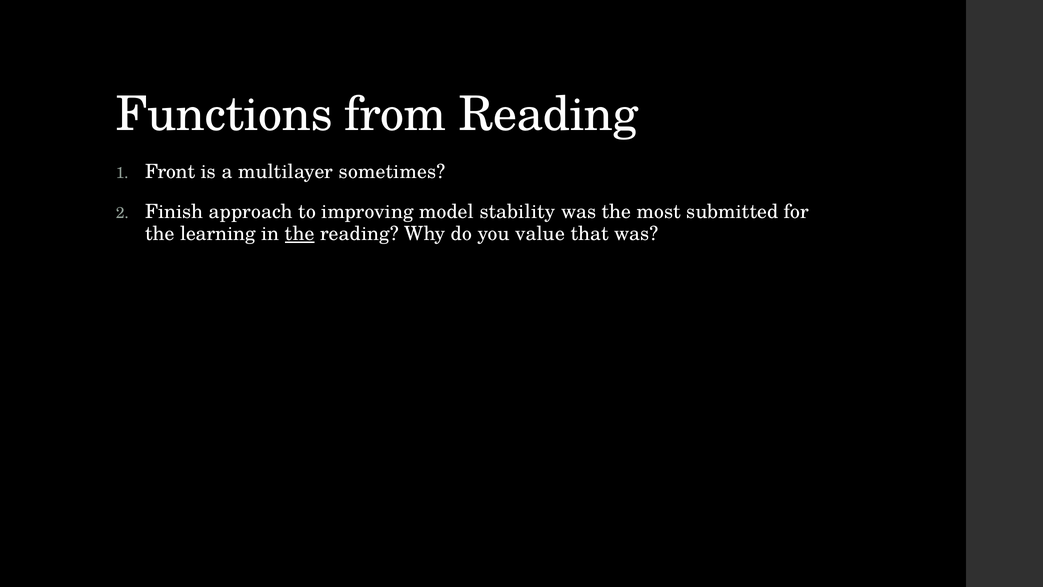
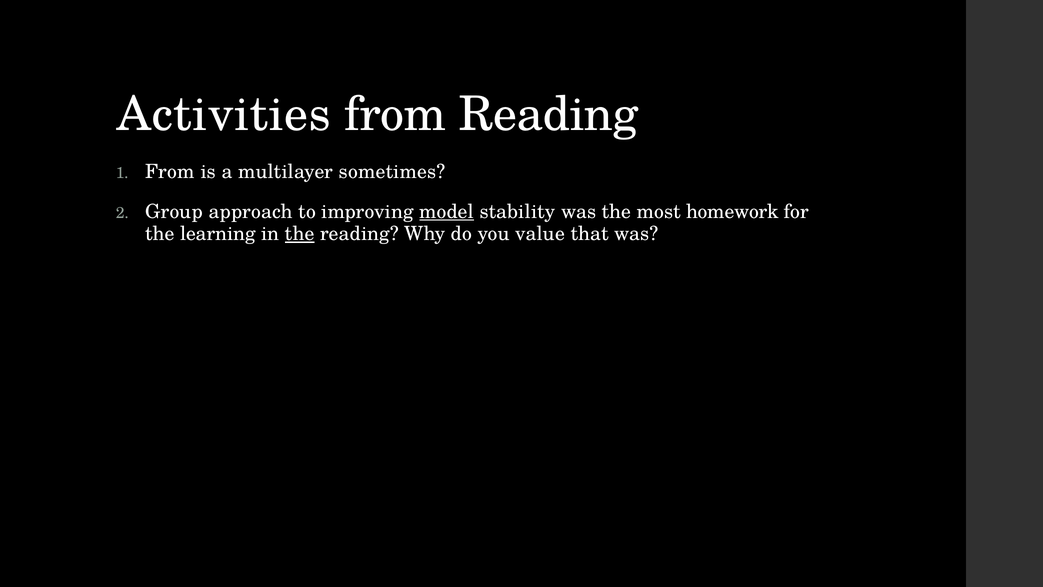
Functions: Functions -> Activities
Front at (170, 172): Front -> From
Finish: Finish -> Group
model underline: none -> present
submitted: submitted -> homework
